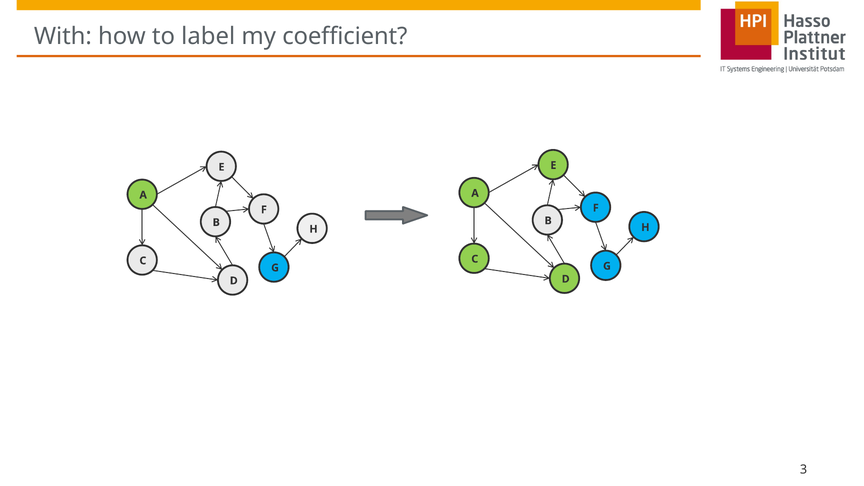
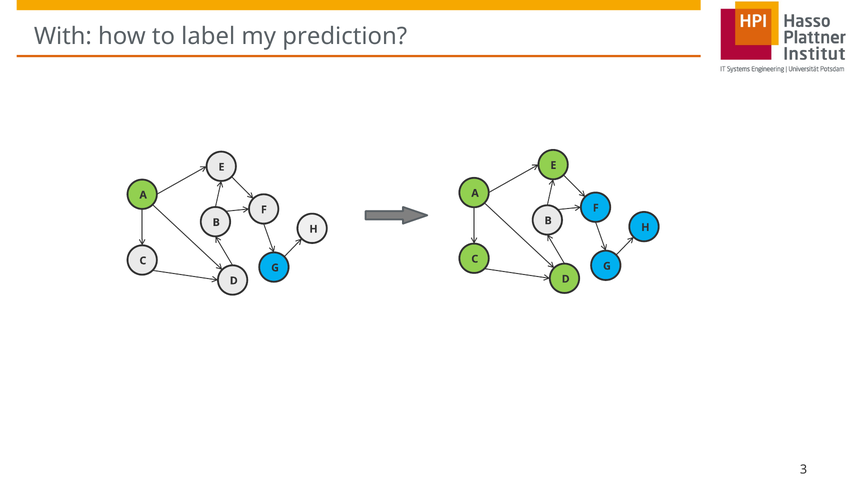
coefficient: coefficient -> prediction
